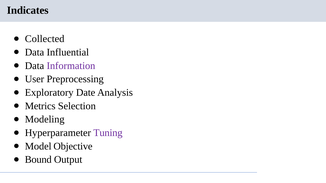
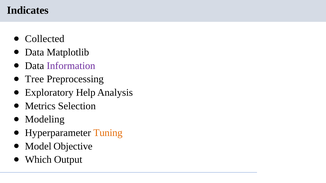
Influential: Influential -> Matplotlib
User: User -> Tree
Date: Date -> Help
Tuning colour: purple -> orange
Bound: Bound -> Which
